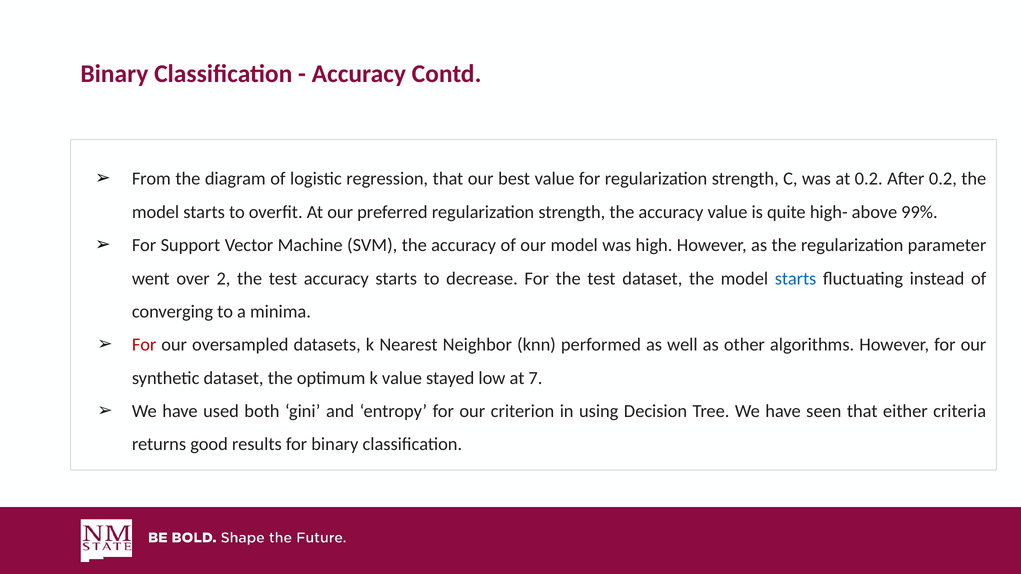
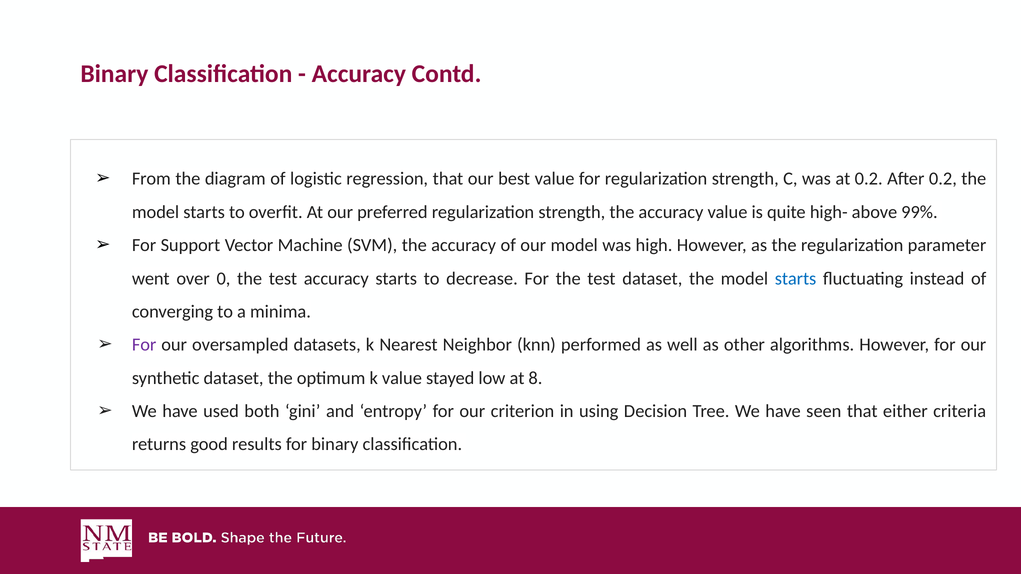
2: 2 -> 0
For at (144, 345) colour: red -> purple
7: 7 -> 8
